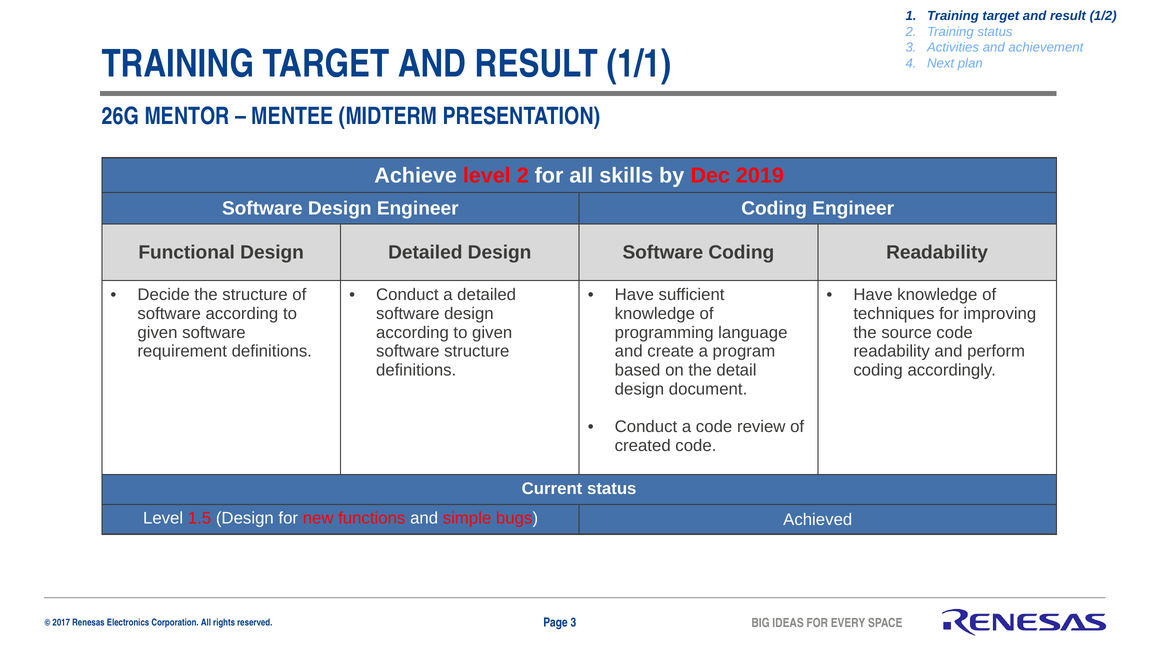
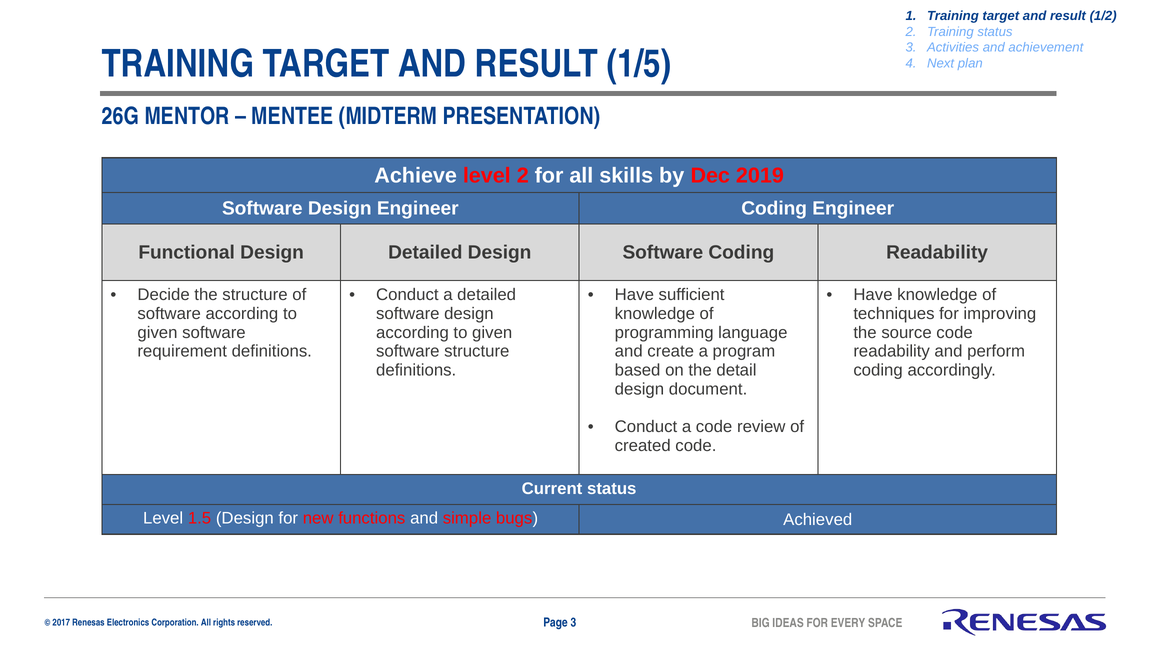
1/1: 1/1 -> 1/5
